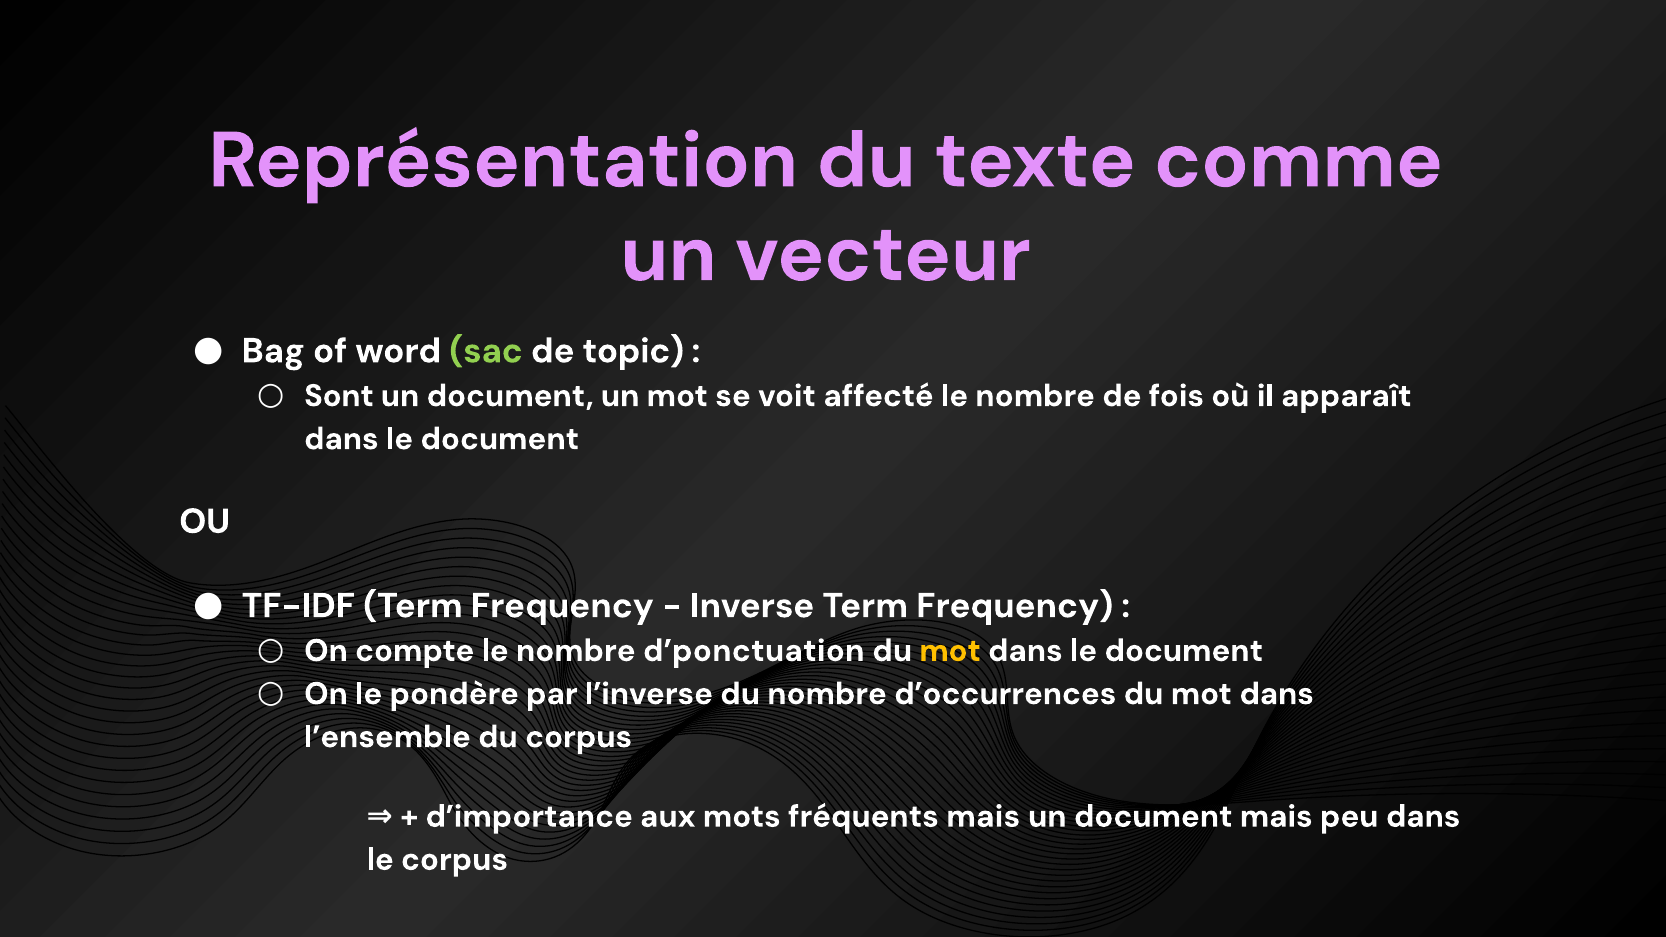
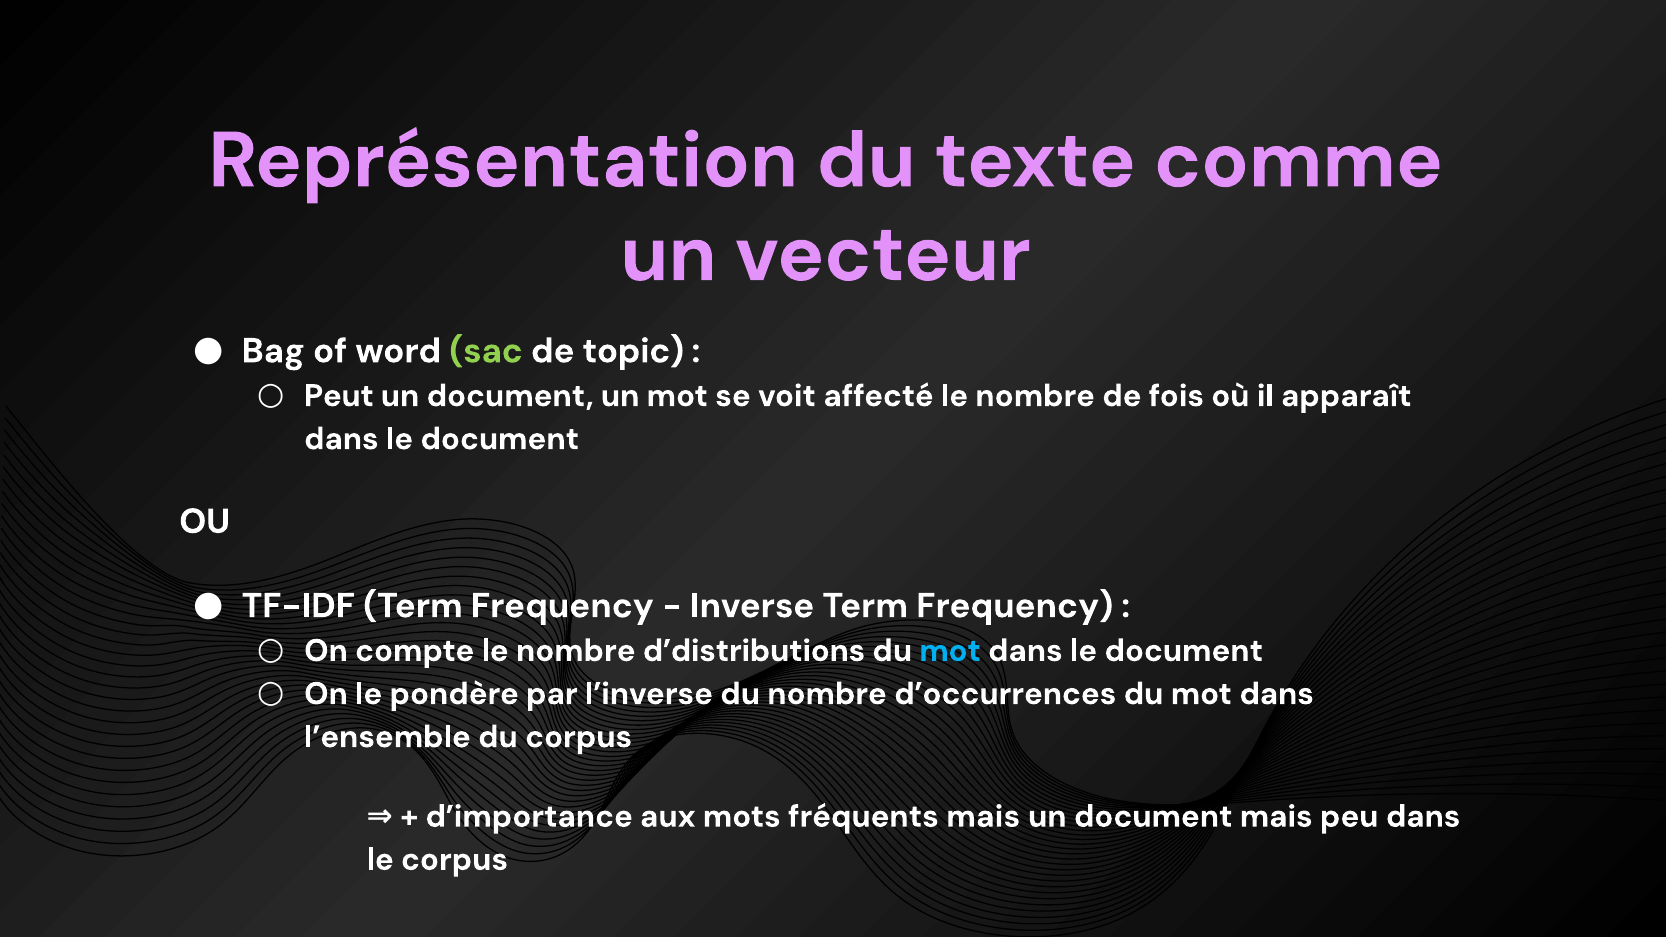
Sont: Sont -> Peut
d’ponctuation: d’ponctuation -> d’distributions
mot at (950, 651) colour: yellow -> light blue
